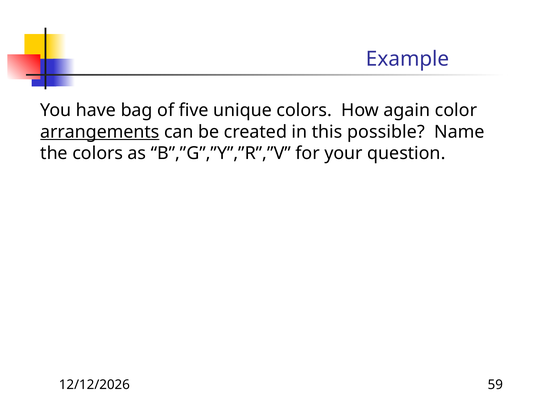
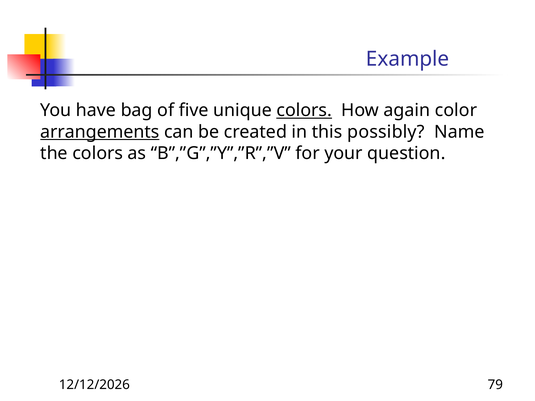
colors at (304, 110) underline: none -> present
possible: possible -> possibly
59: 59 -> 79
